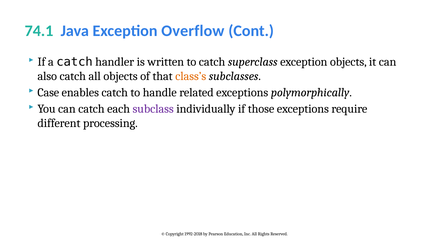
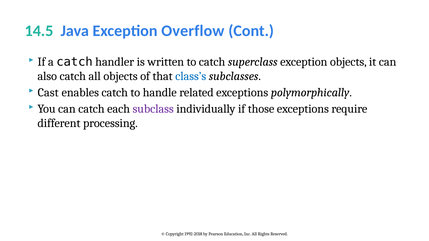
74.1: 74.1 -> 14.5
class’s colour: orange -> blue
Case: Case -> Cast
